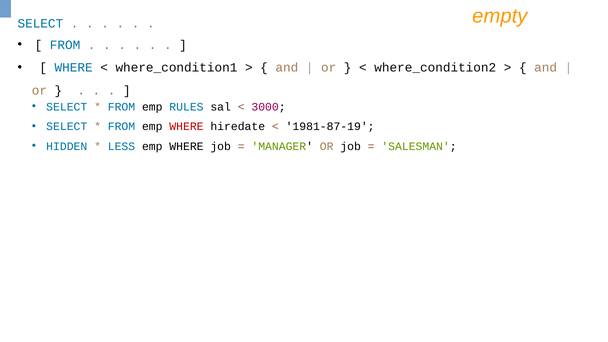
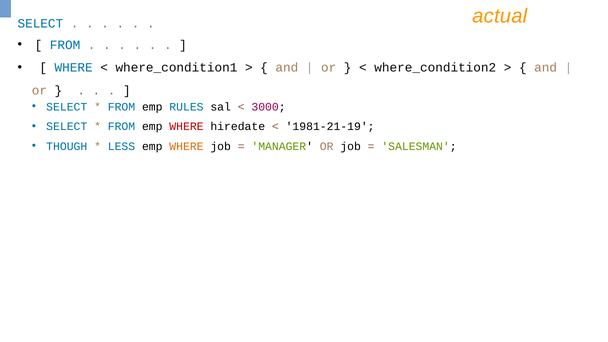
empty: empty -> actual
1981-87-19: 1981-87-19 -> 1981-21-19
HIDDEN: HIDDEN -> THOUGH
WHERE at (186, 146) colour: black -> orange
